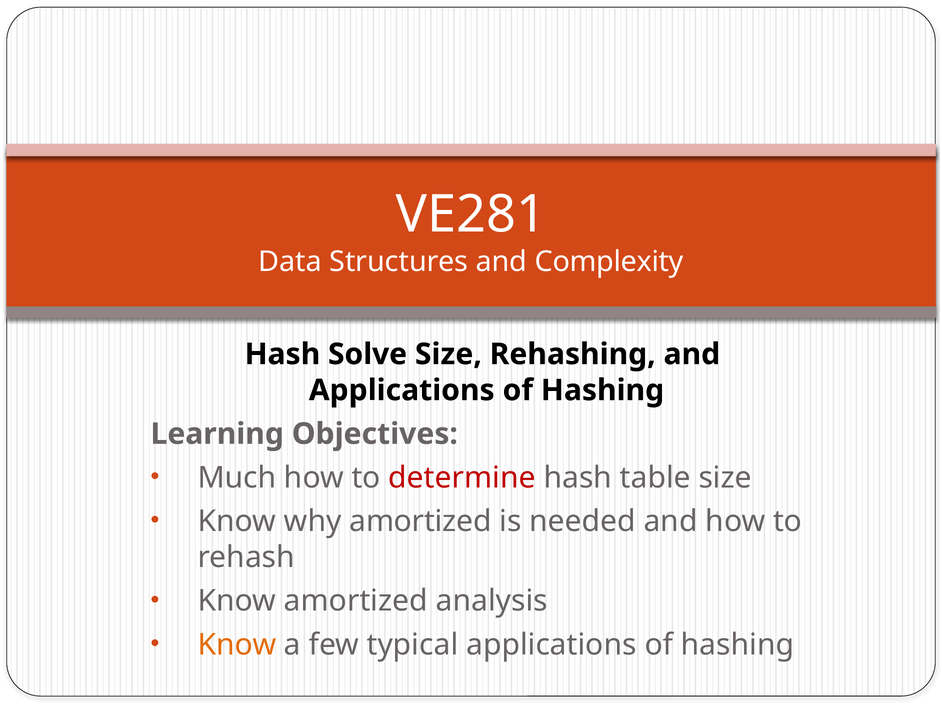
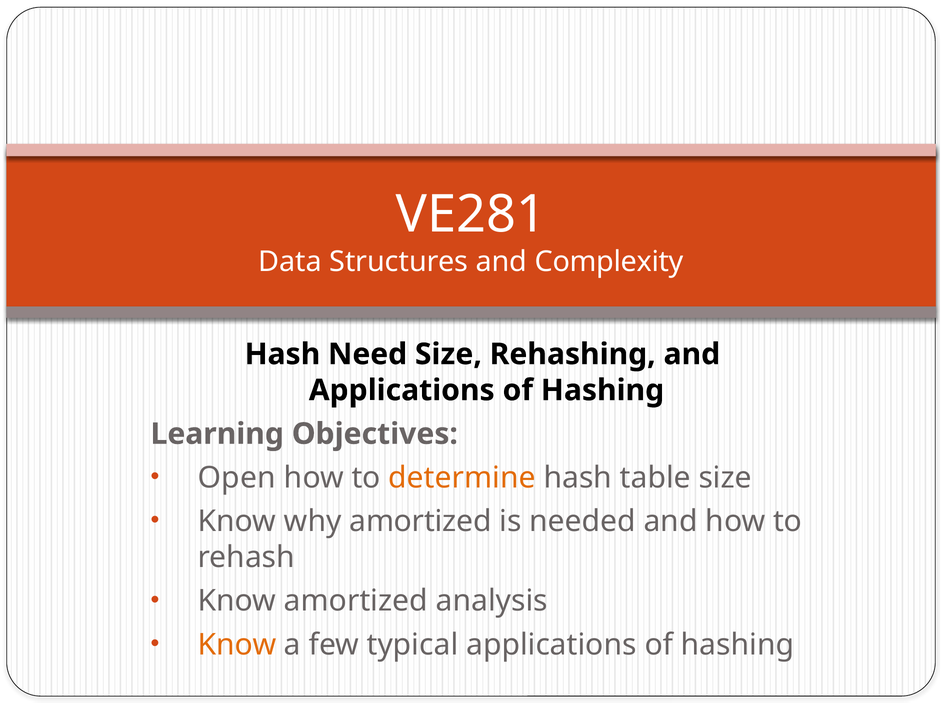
Solve: Solve -> Need
Much: Much -> Open
determine colour: red -> orange
